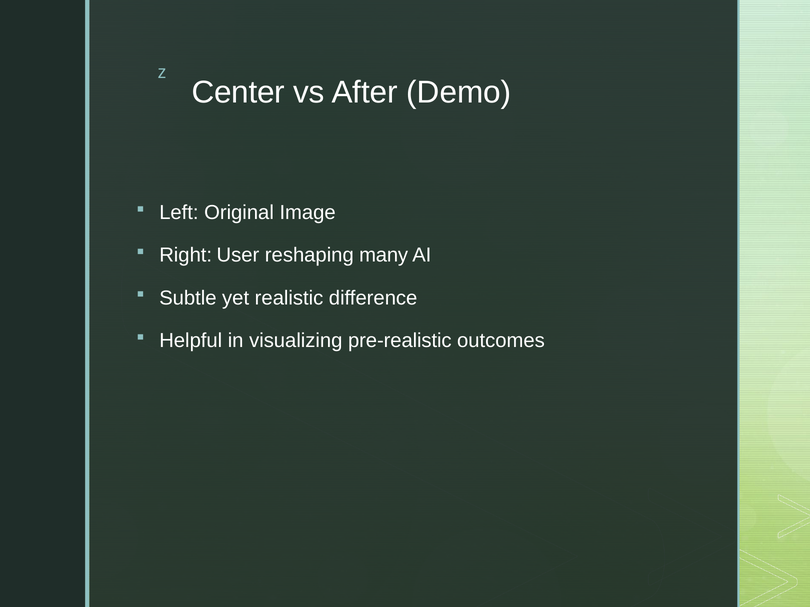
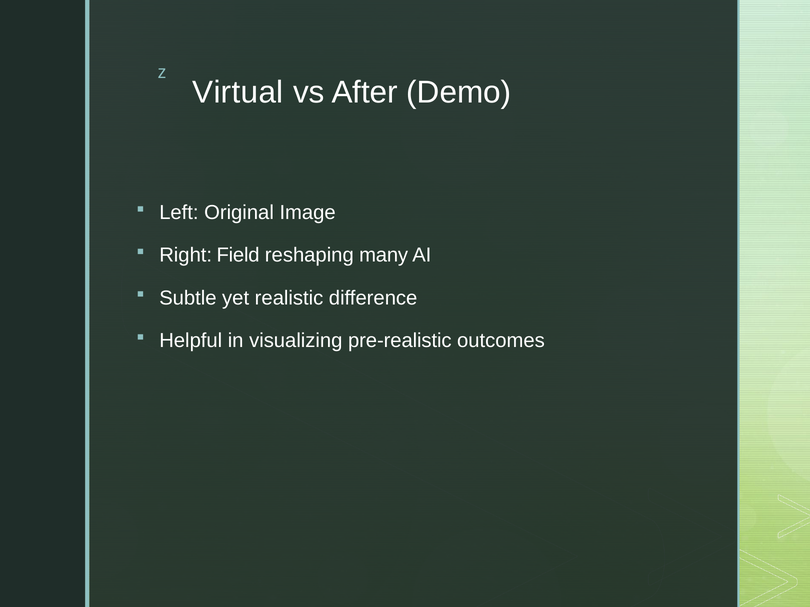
Center: Center -> Virtual
User: User -> Field
